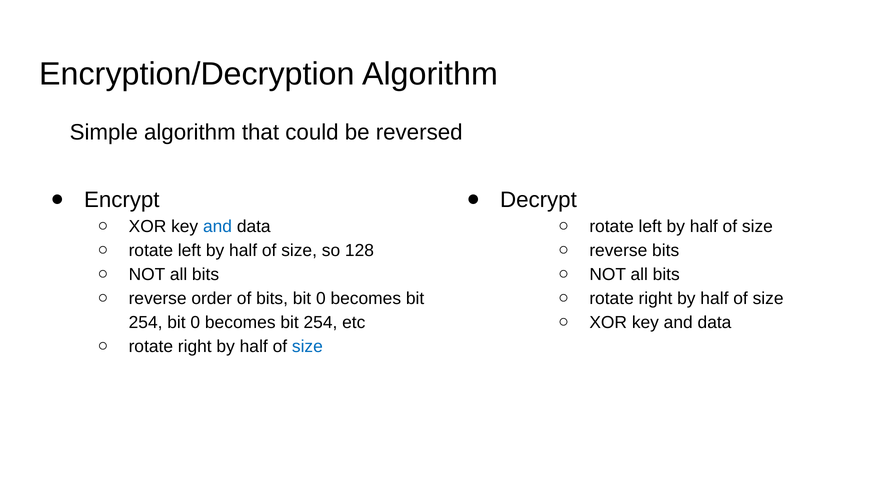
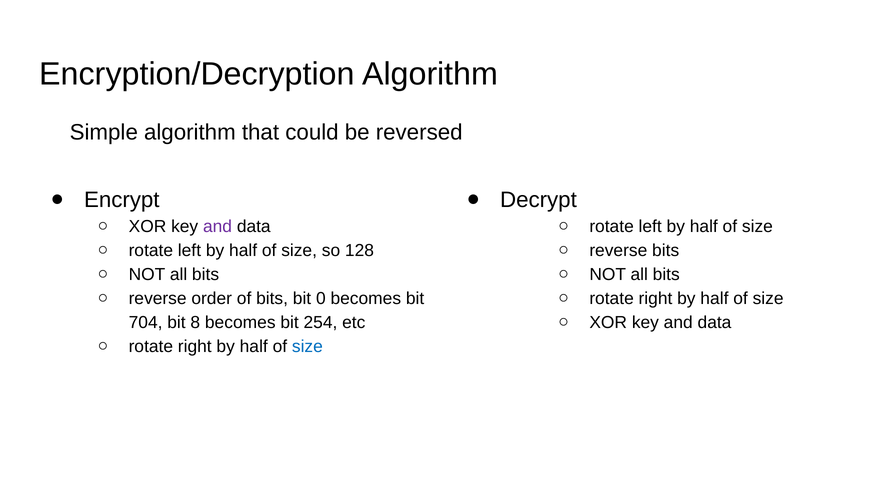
and at (218, 227) colour: blue -> purple
254 at (146, 323): 254 -> 704
0 at (195, 323): 0 -> 8
